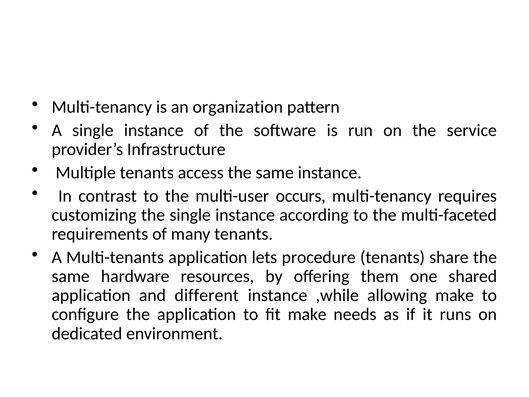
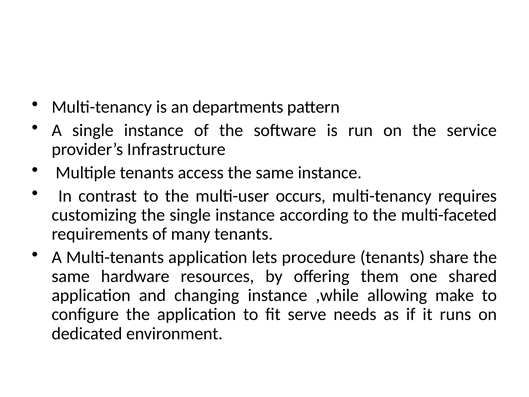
organization: organization -> departments
different: different -> changing
fit make: make -> serve
